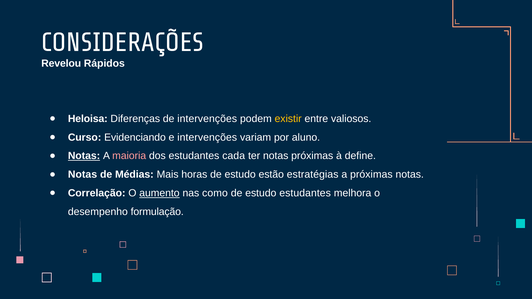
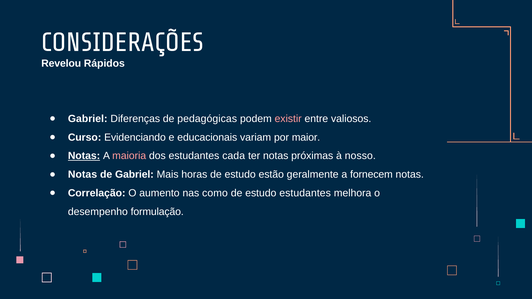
Heloisa at (88, 119): Heloisa -> Gabriel
de intervenções: intervenções -> pedagógicas
existir colour: yellow -> pink
e intervenções: intervenções -> educacionais
aluno: aluno -> maior
define: define -> nosso
de Médias: Médias -> Gabriel
estratégias: estratégias -> geralmente
a próximas: próximas -> fornecem
aumento underline: present -> none
